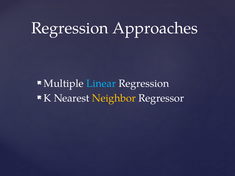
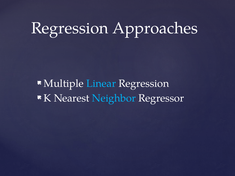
Neighbor colour: yellow -> light blue
